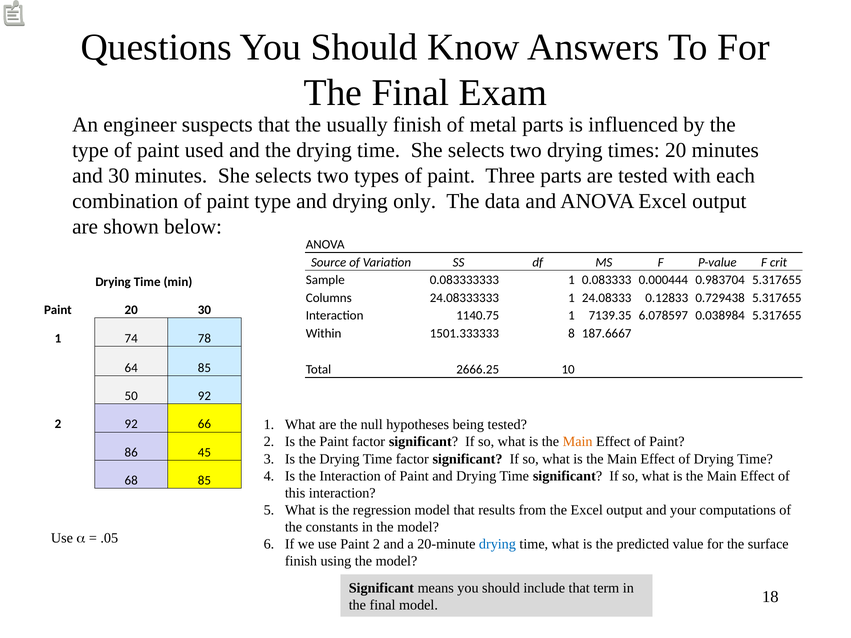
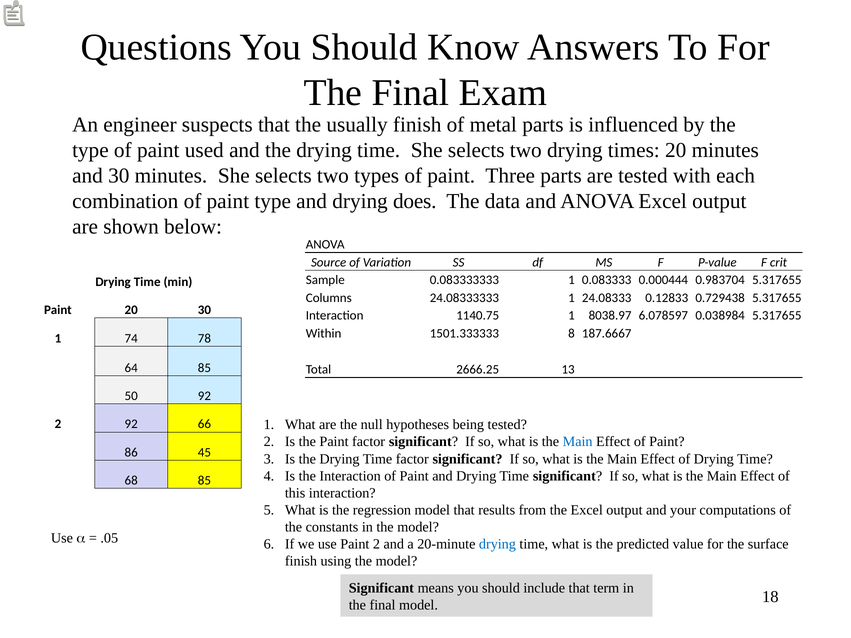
only: only -> does
7139.35: 7139.35 -> 8038.97
10: 10 -> 13
Main at (578, 442) colour: orange -> blue
